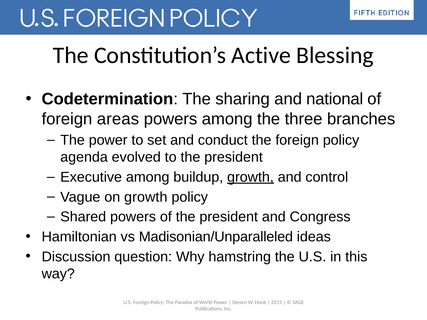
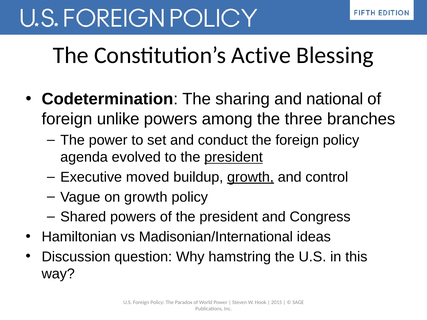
areas: areas -> unlike
president at (234, 157) underline: none -> present
Executive among: among -> moved
Madisonian/Unparalleled: Madisonian/Unparalleled -> Madisonian/International
